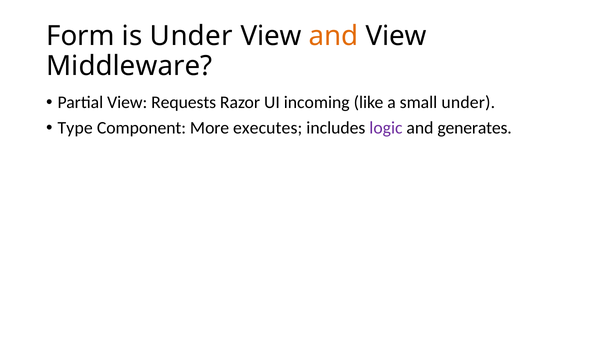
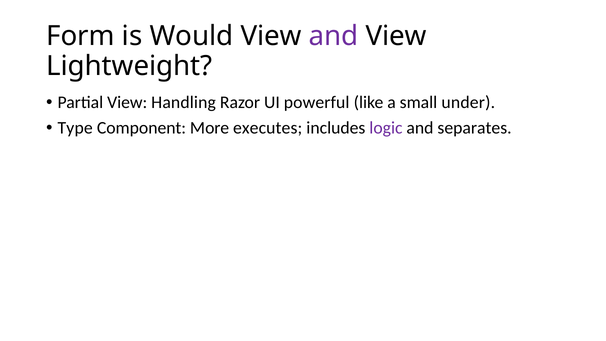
is Under: Under -> Would
and at (333, 36) colour: orange -> purple
Middleware: Middleware -> Lightweight
Requests: Requests -> Handling
incoming: incoming -> powerful
generates: generates -> separates
